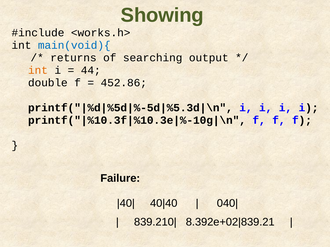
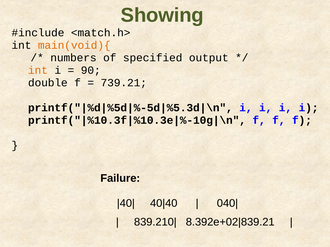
<works.h>: <works.h> -> <match.h>
main(void){ colour: blue -> orange
returns: returns -> numbers
searching: searching -> specified
44: 44 -> 90
452.86: 452.86 -> 739.21
